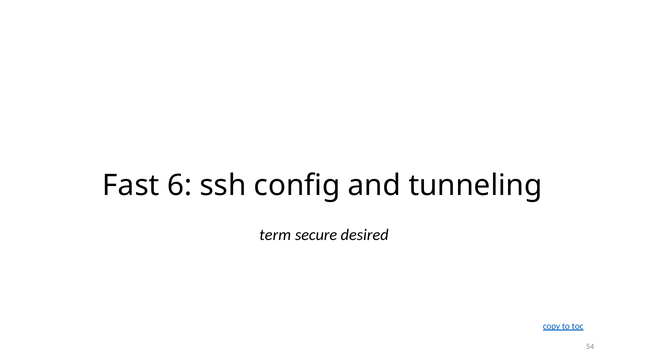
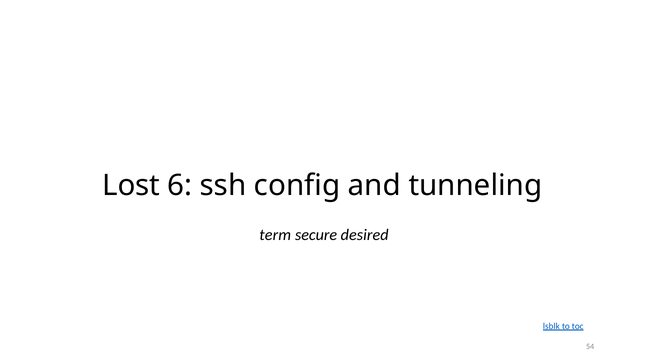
Fast: Fast -> Lost
copy: copy -> lsblk
